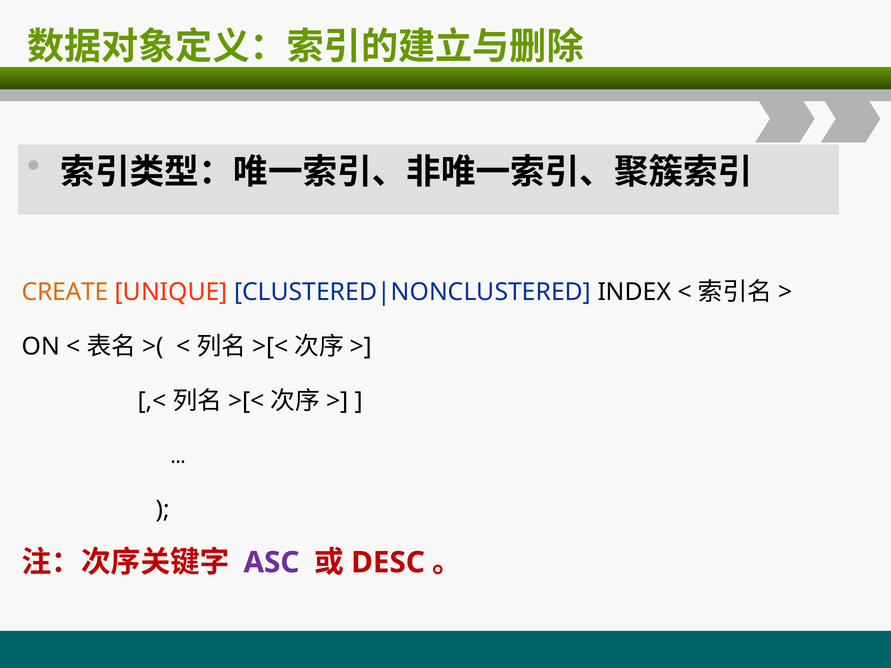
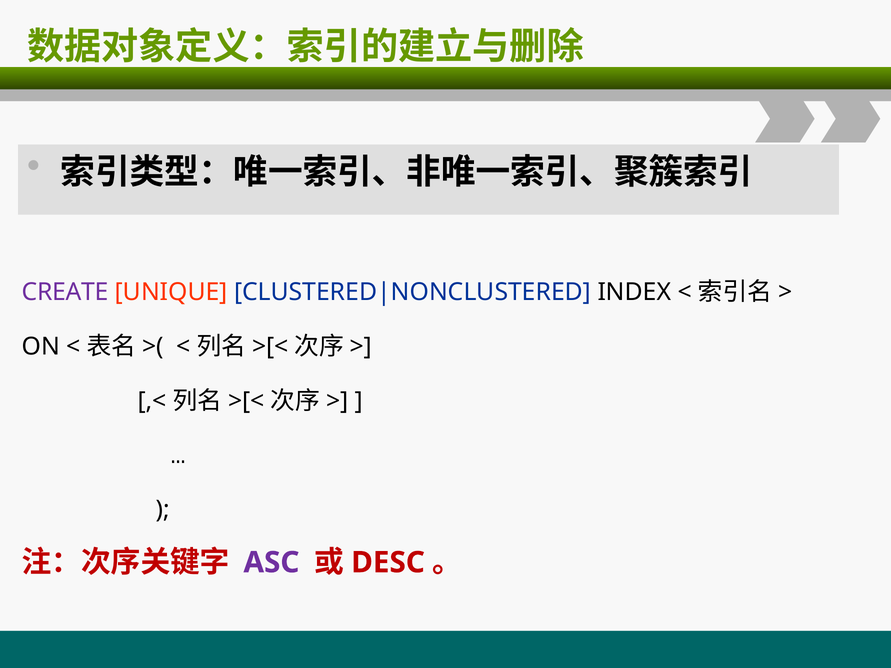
CREATE colour: orange -> purple
